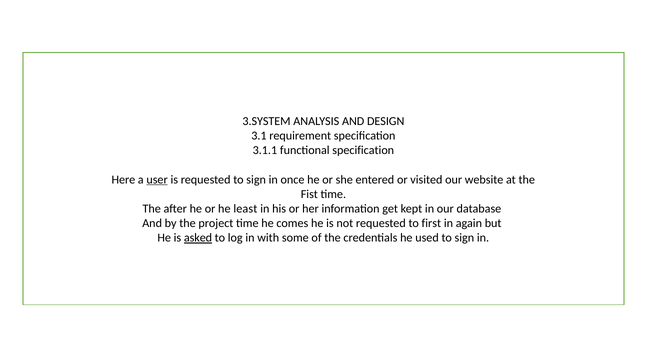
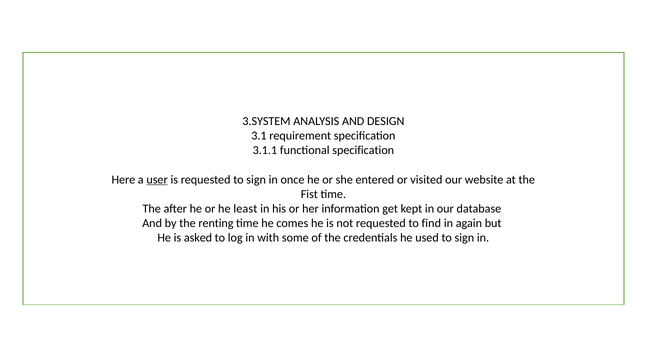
project: project -> renting
first: first -> find
asked underline: present -> none
